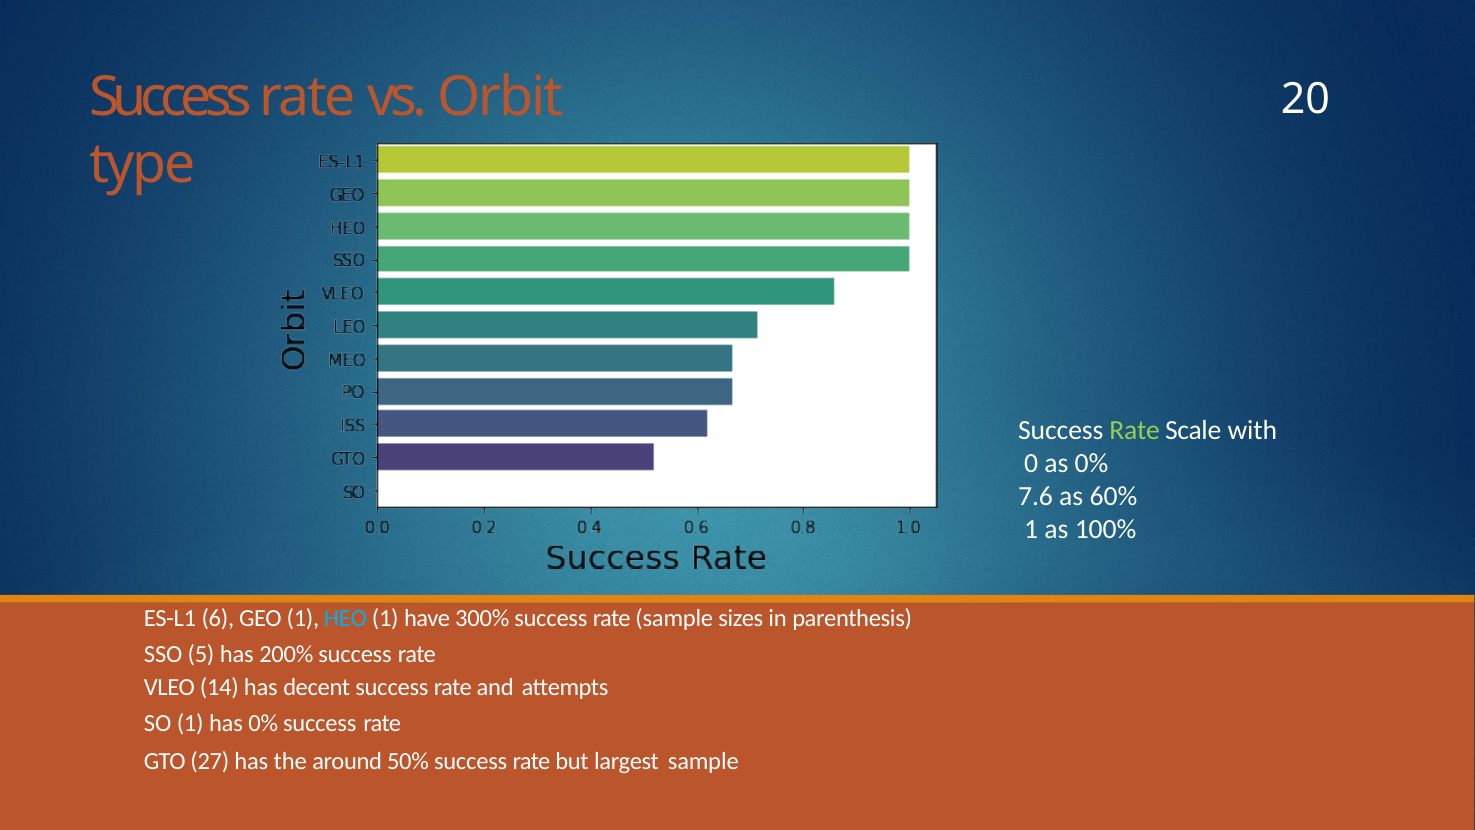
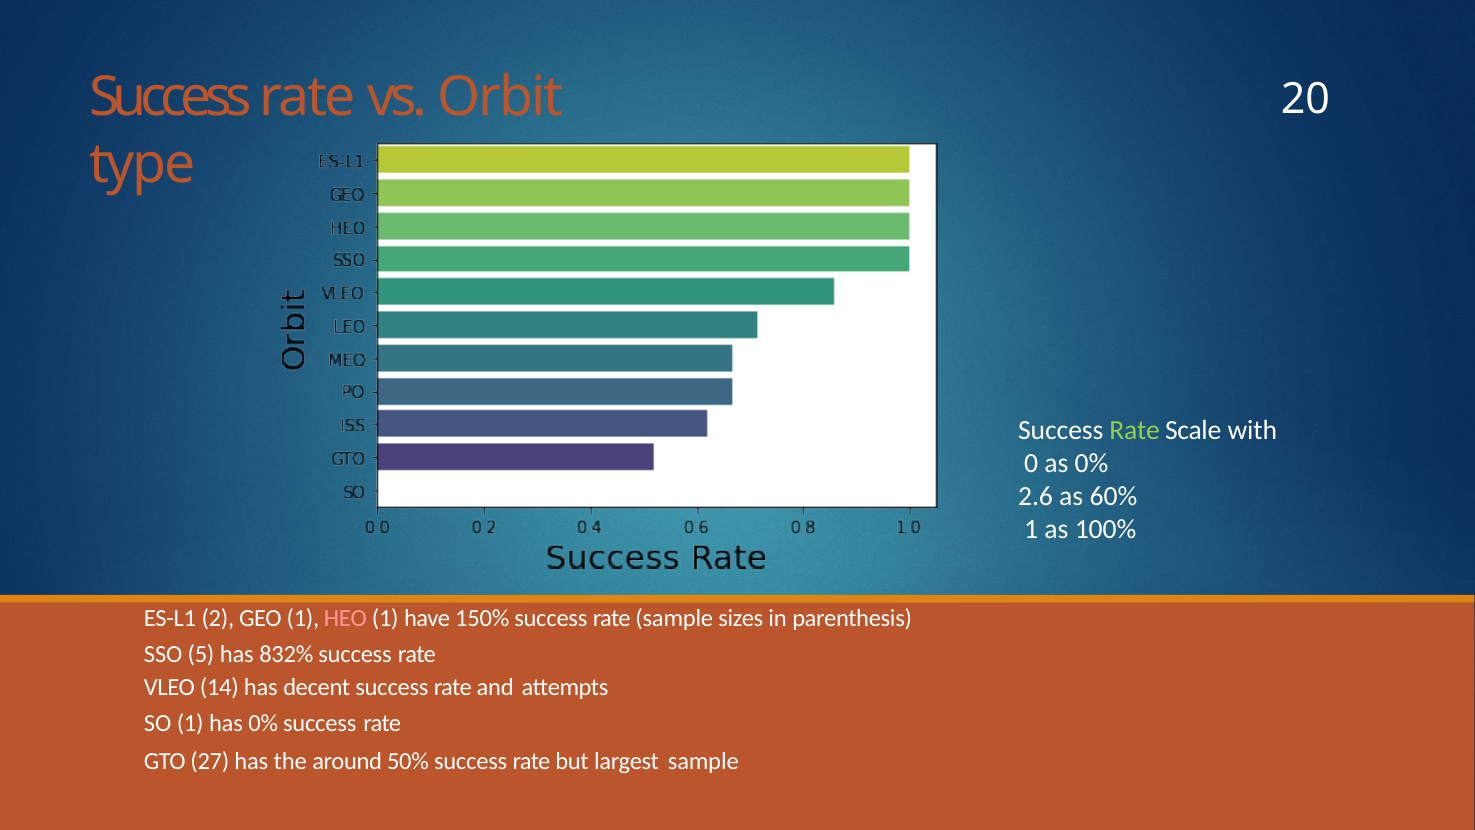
7.6: 7.6 -> 2.6
6: 6 -> 2
HEO colour: light blue -> pink
300%: 300% -> 150%
200%: 200% -> 832%
